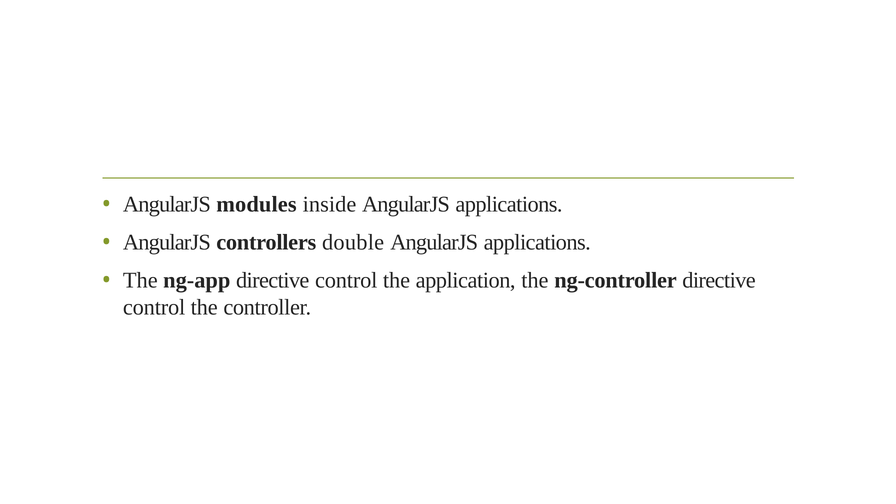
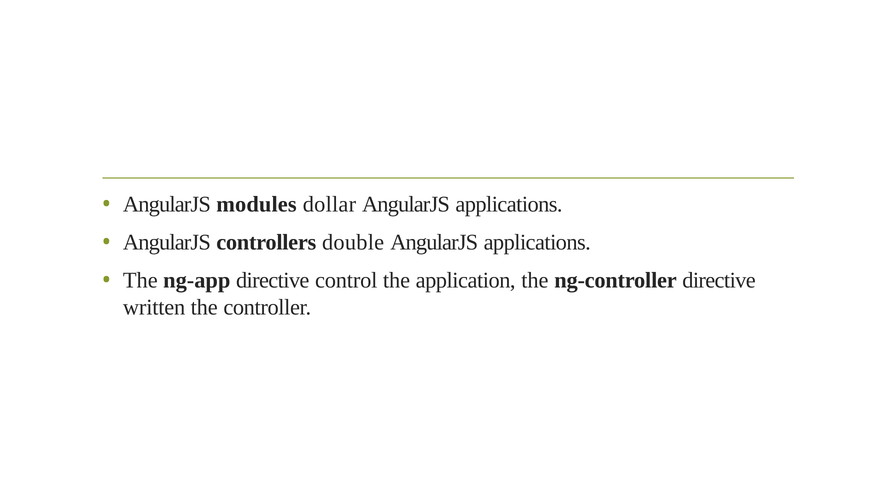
inside: inside -> dollar
control at (154, 307): control -> written
